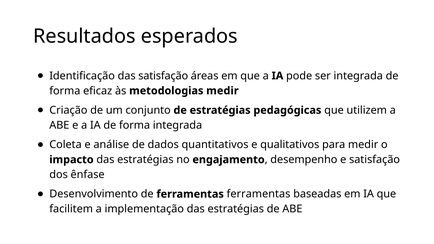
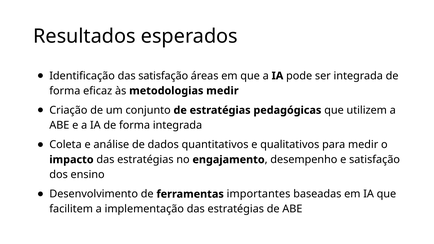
ênfase: ênfase -> ensino
ferramentas ferramentas: ferramentas -> importantes
